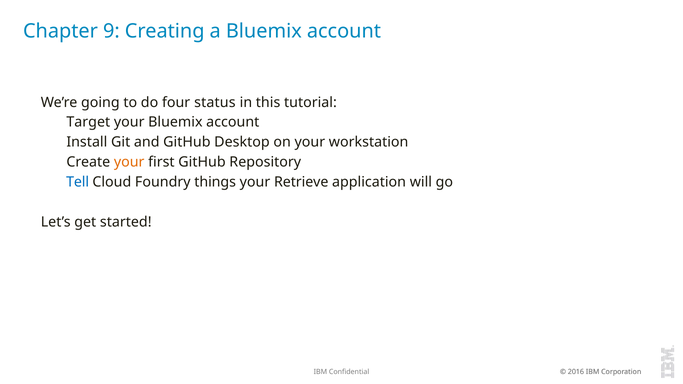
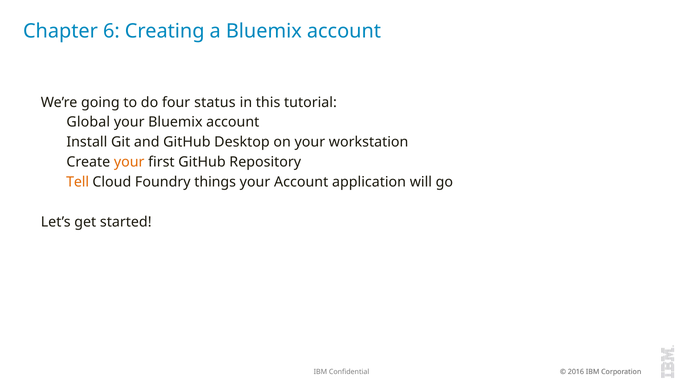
9: 9 -> 6
Target: Target -> Global
Tell colour: blue -> orange
your Retrieve: Retrieve -> Account
